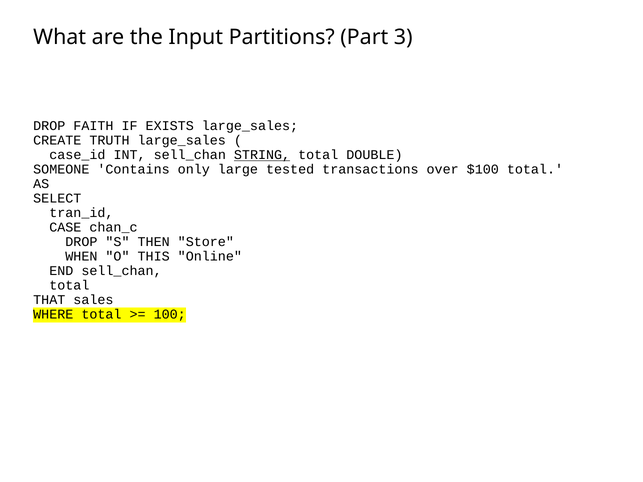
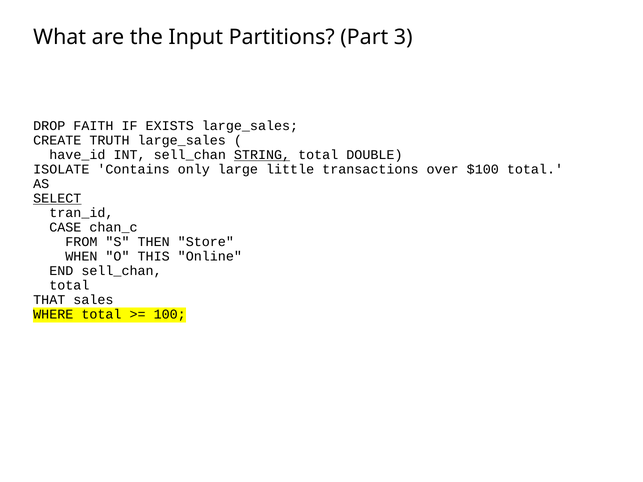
case_id: case_id -> have_id
SOMEONE: SOMEONE -> ISOLATE
tested: tested -> little
SELECT underline: none -> present
DROP at (81, 242): DROP -> FROM
